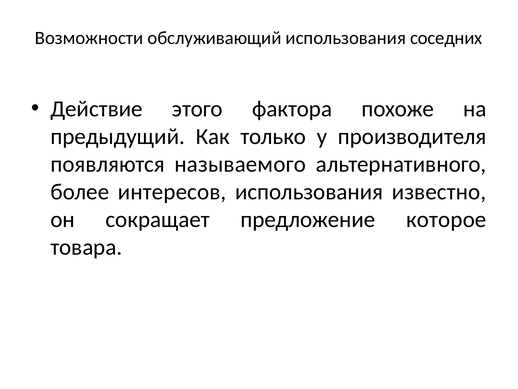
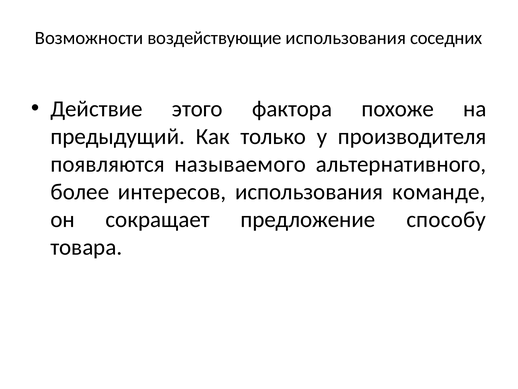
обслуживающий: обслуживающий -> воздействующие
известно: известно -> команде
которое: которое -> способу
